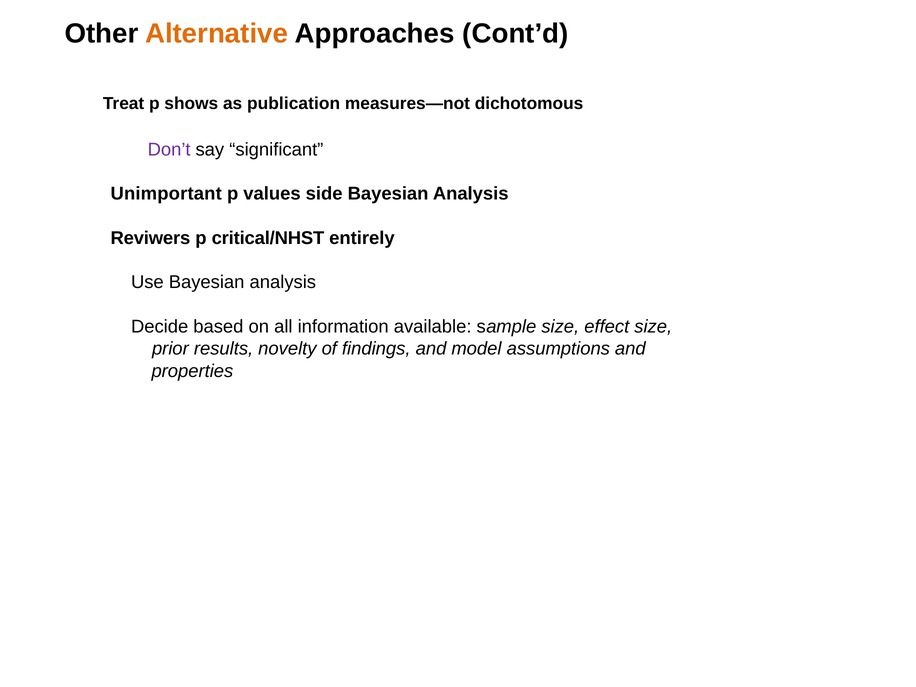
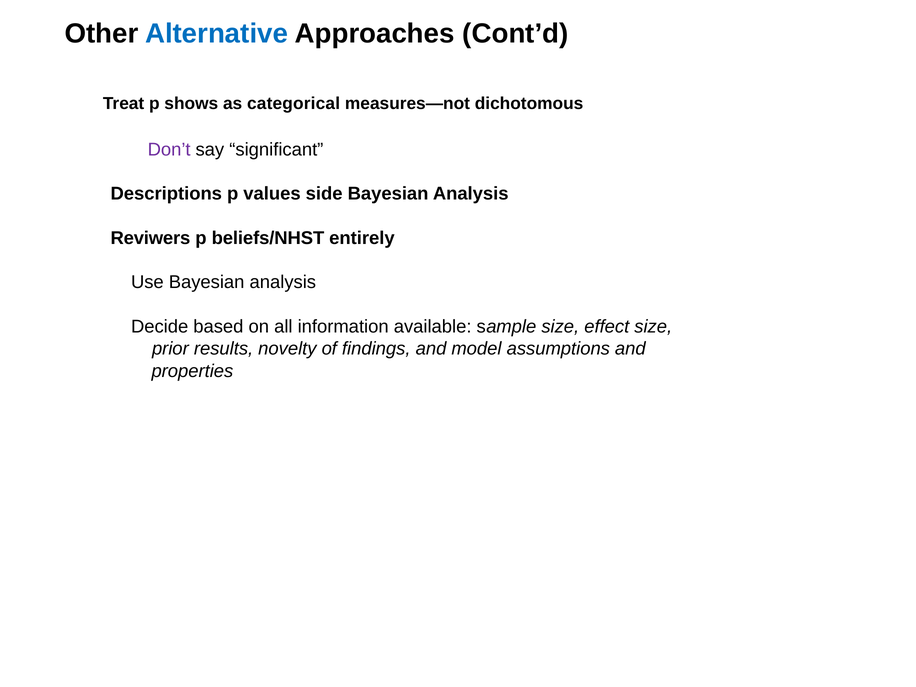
Alternative colour: orange -> blue
publication: publication -> categorical
Unimportant: Unimportant -> Descriptions
critical/NHST: critical/NHST -> beliefs/NHST
